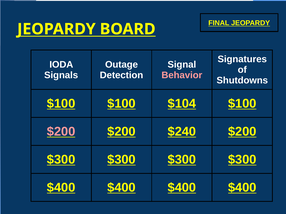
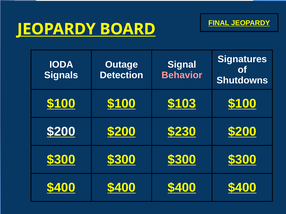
$104: $104 -> $103
$200 at (61, 132) colour: pink -> white
$240: $240 -> $230
